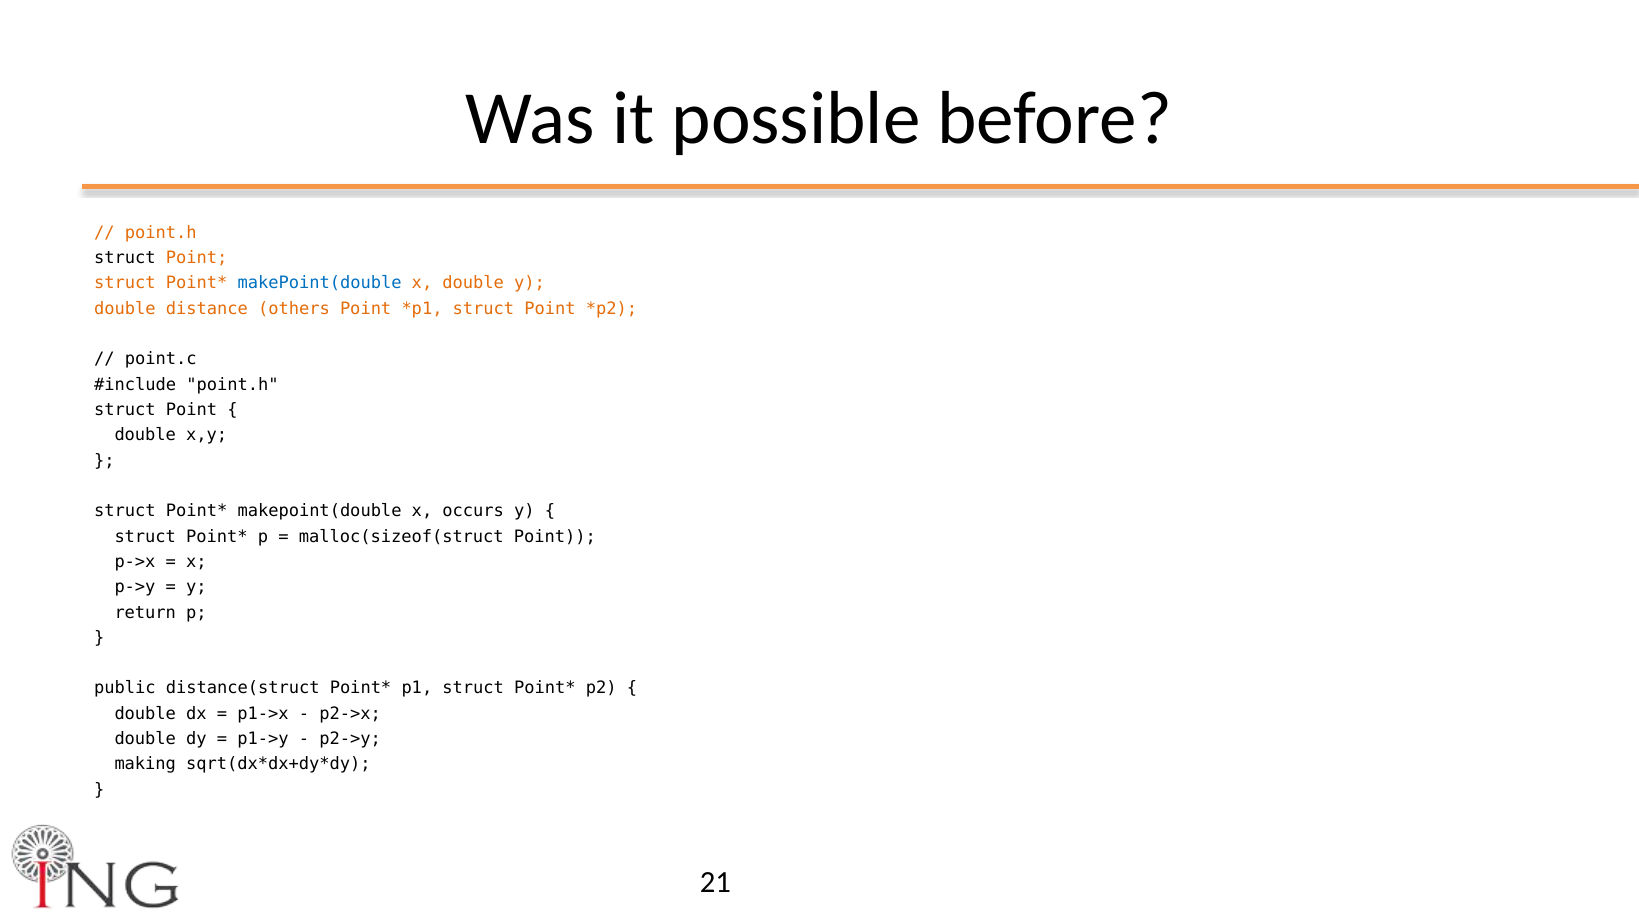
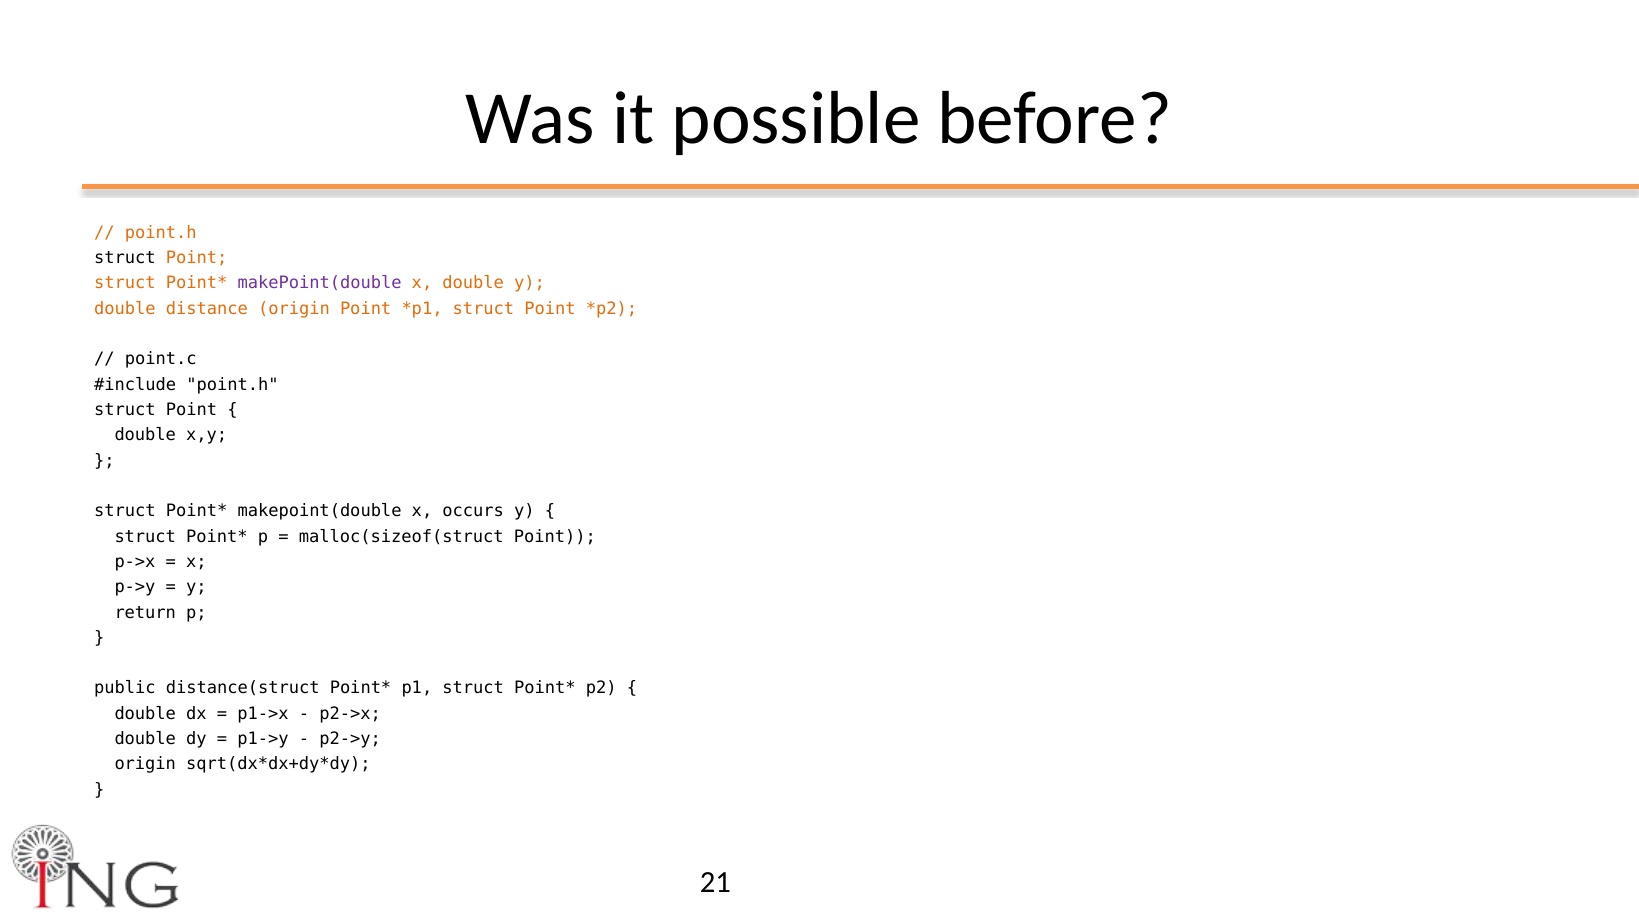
makePoint(double at (320, 283) colour: blue -> purple
distance others: others -> origin
making at (145, 764): making -> origin
